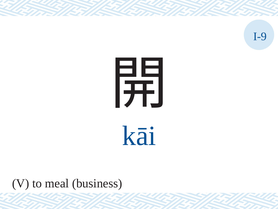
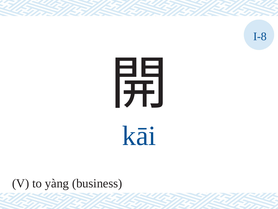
I-9: I-9 -> I-8
meal: meal -> yàng
